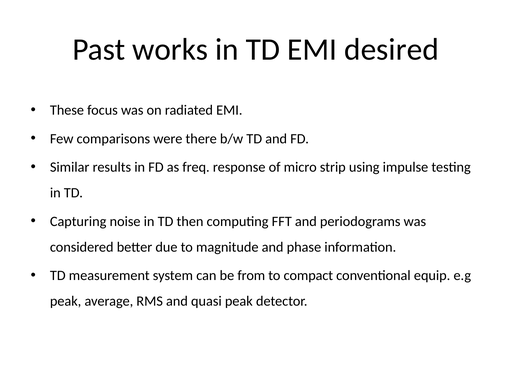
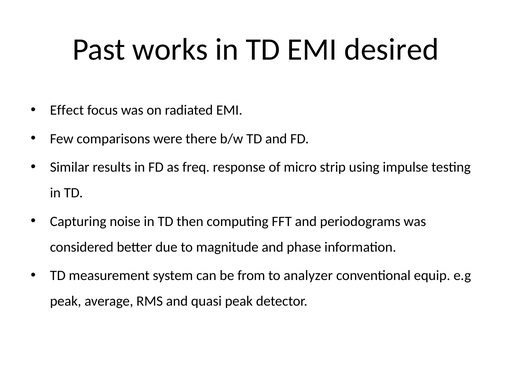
These: These -> Effect
compact: compact -> analyzer
